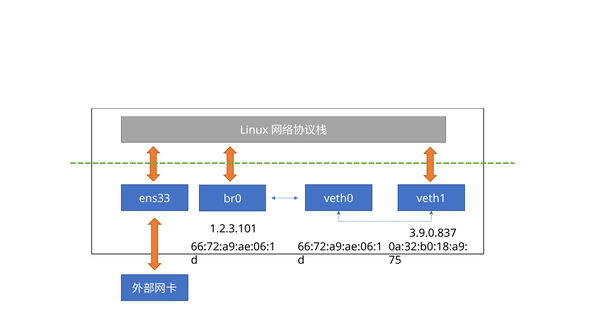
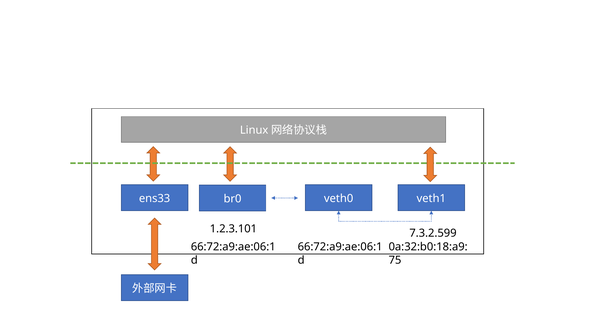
3.9.0.837: 3.9.0.837 -> 7.3.2.599
